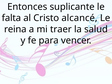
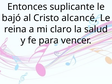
falta: falta -> bajó
traer: traer -> claro
